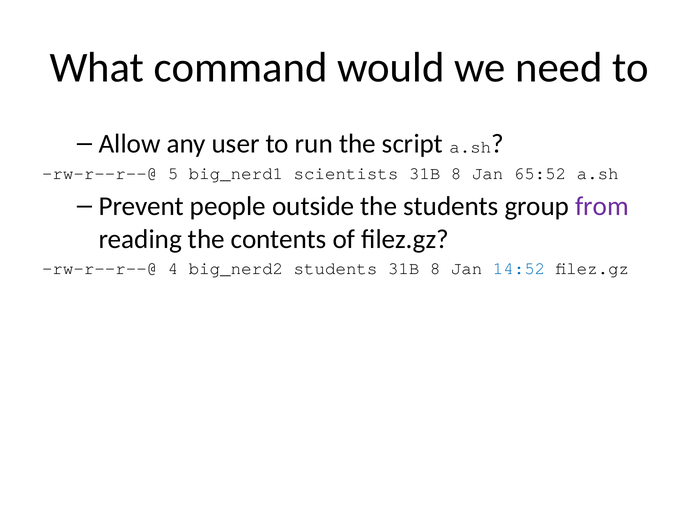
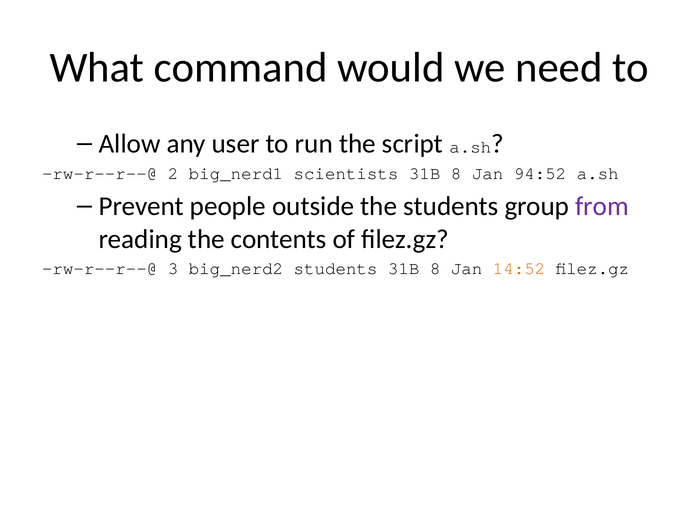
5: 5 -> 2
65:52: 65:52 -> 94:52
4: 4 -> 3
14:52 colour: blue -> orange
